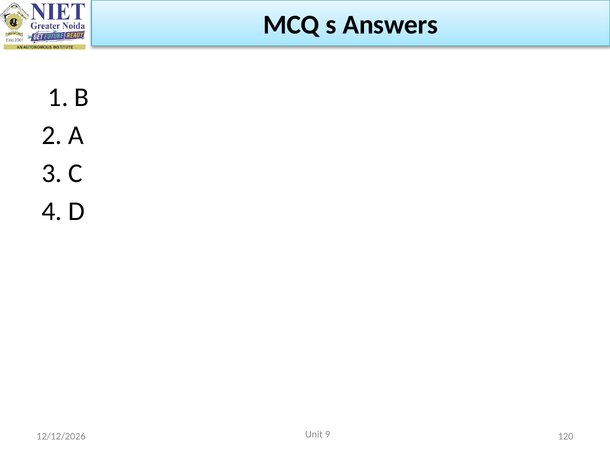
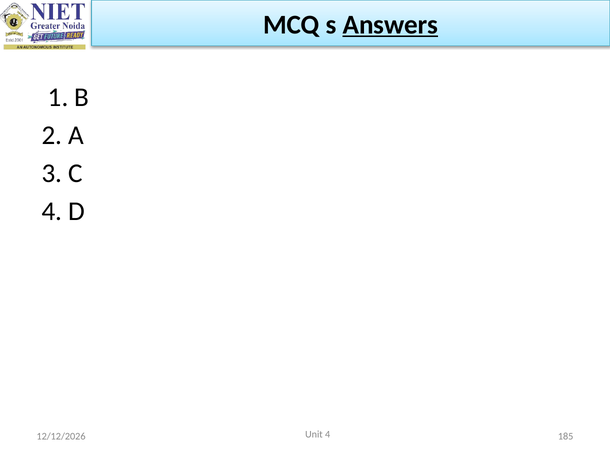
Answers underline: none -> present
Unit 9: 9 -> 4
120: 120 -> 185
